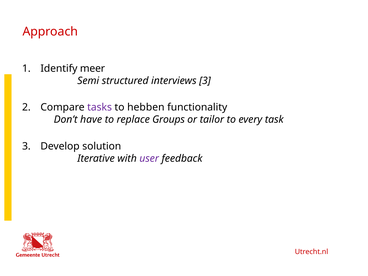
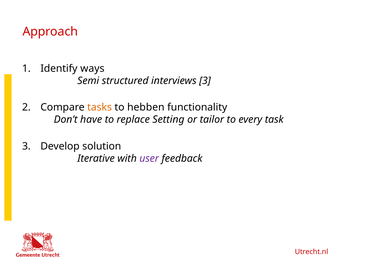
meer: meer -> ways
tasks colour: purple -> orange
Groups: Groups -> Setting
